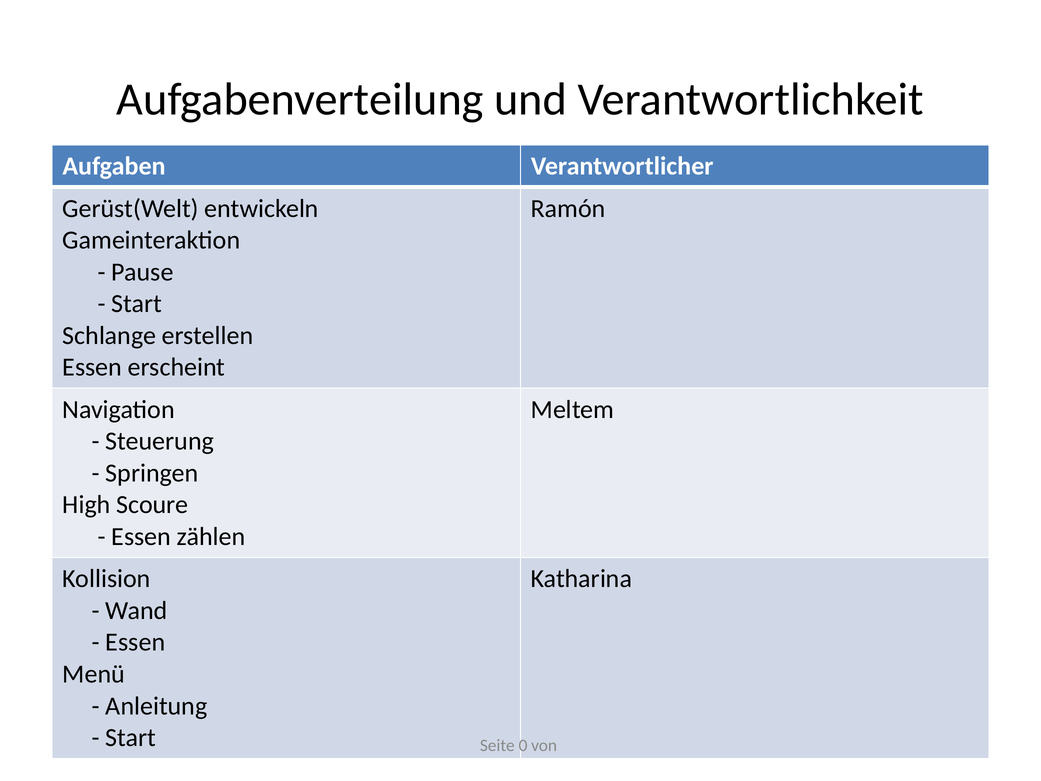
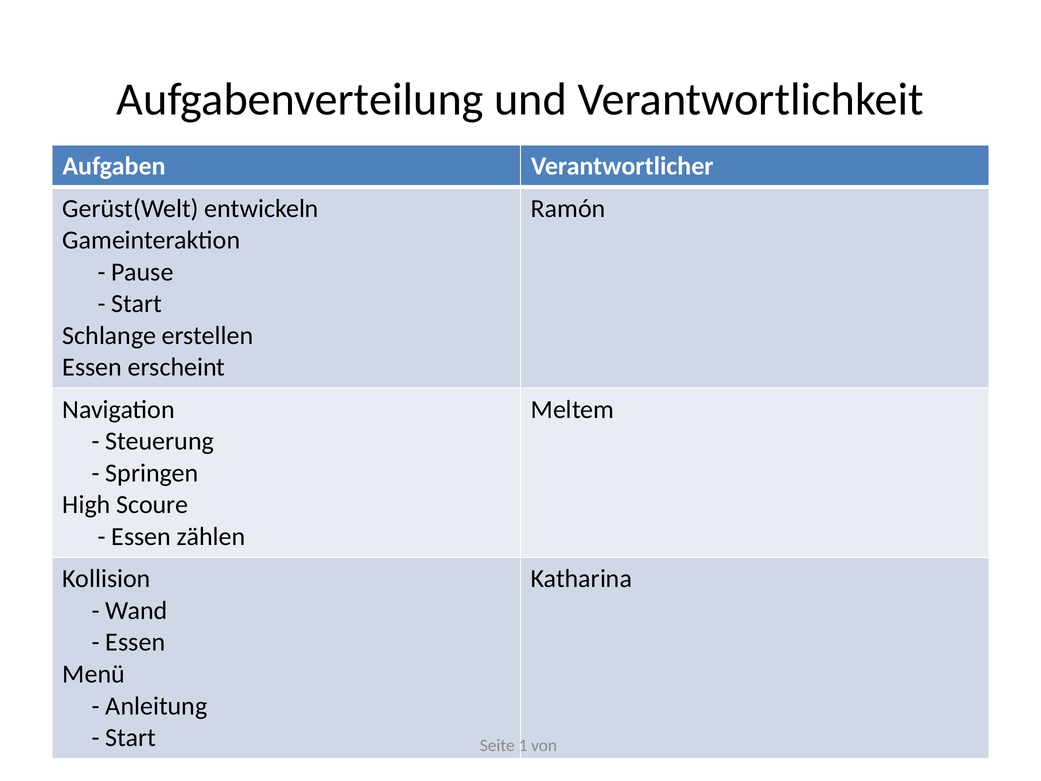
0: 0 -> 1
